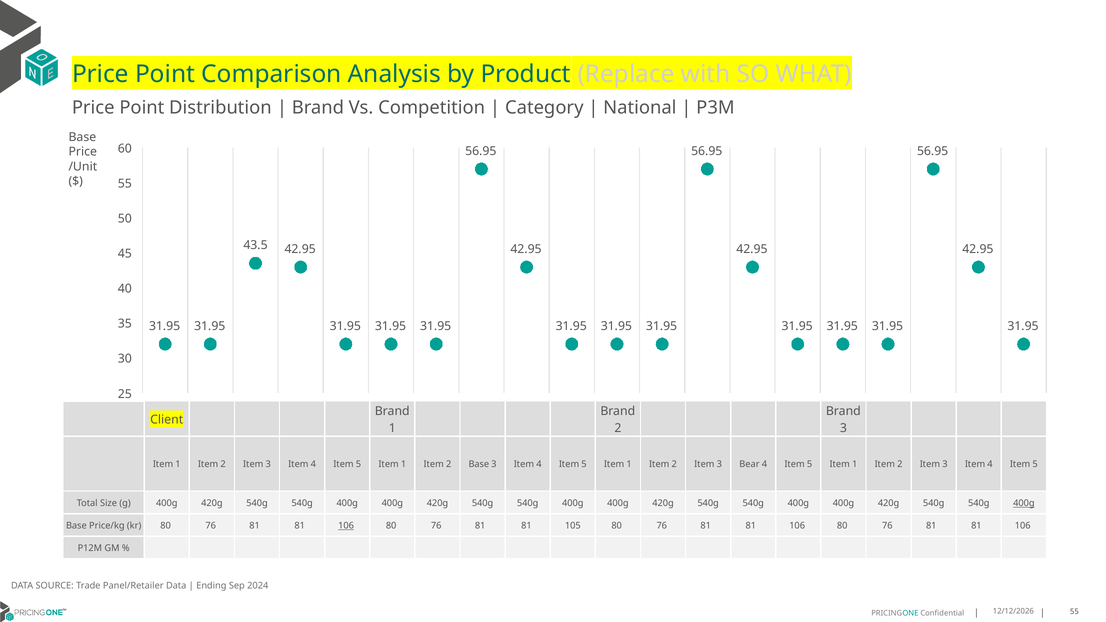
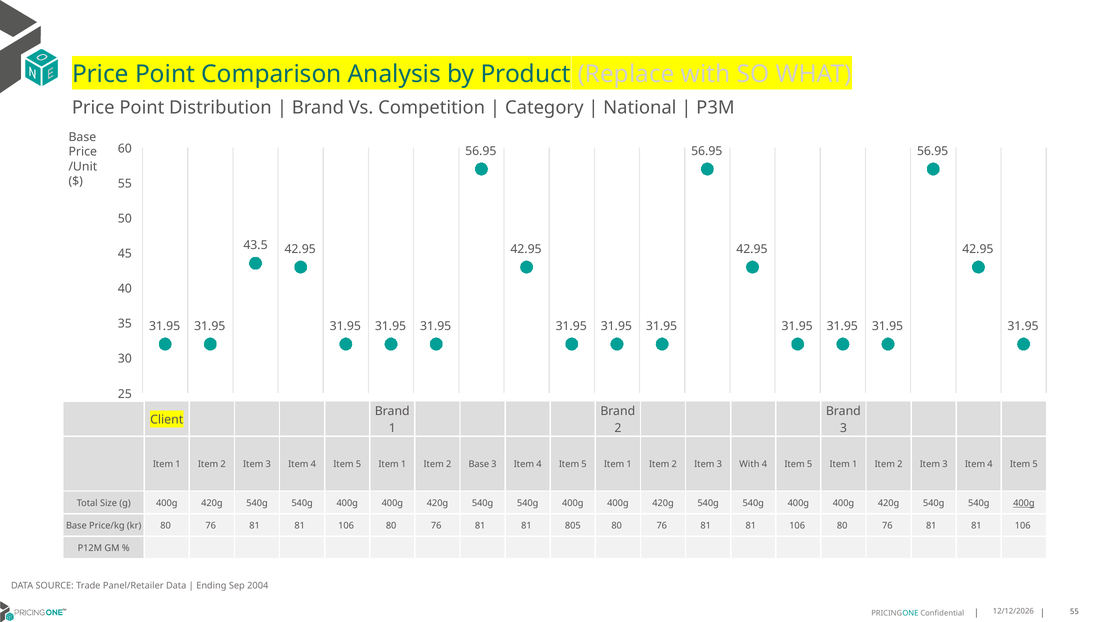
3 Bear: Bear -> With
106 at (346, 526) underline: present -> none
105: 105 -> 805
2024: 2024 -> 2004
